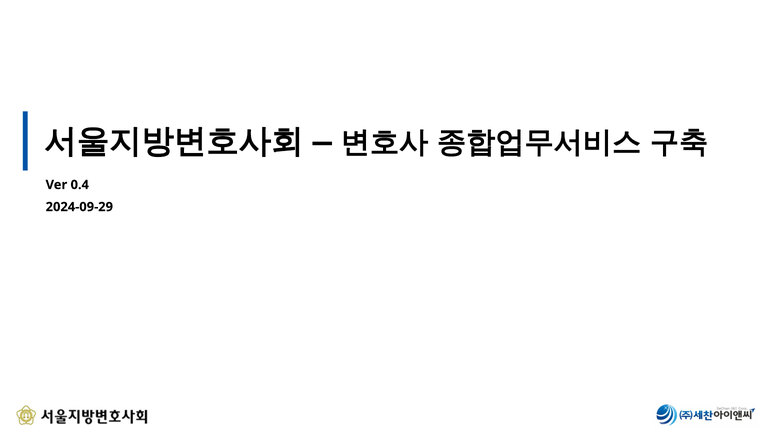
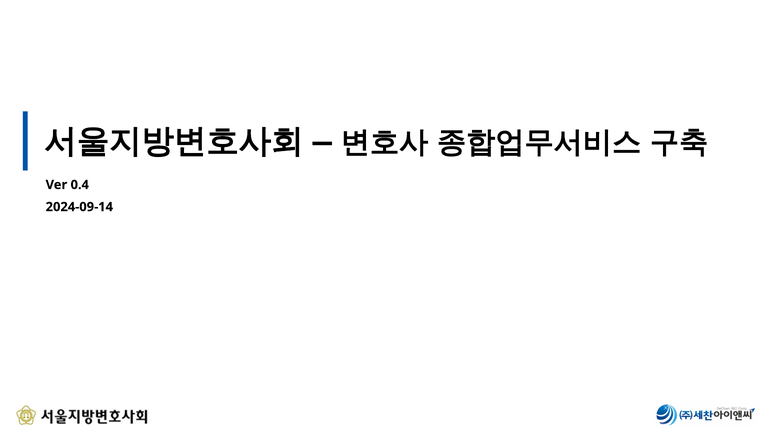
2024-09-29: 2024-09-29 -> 2024-09-14
